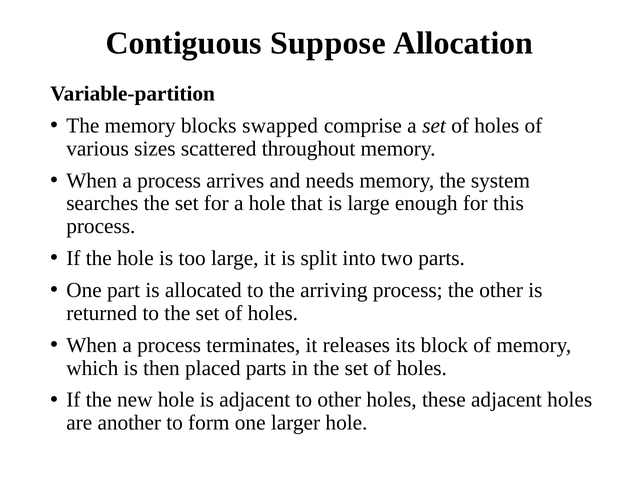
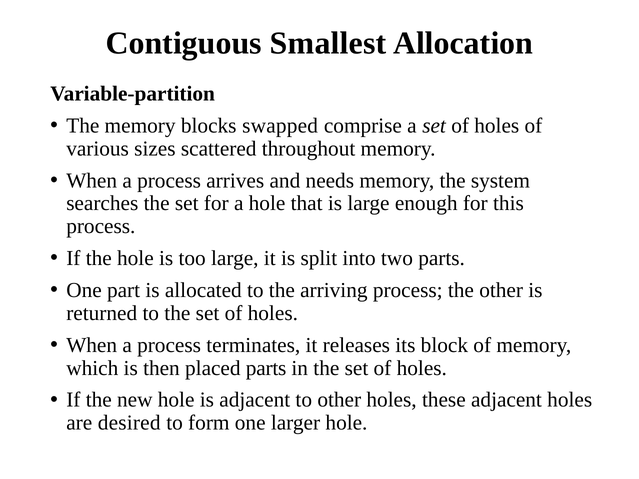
Suppose: Suppose -> Smallest
another: another -> desired
